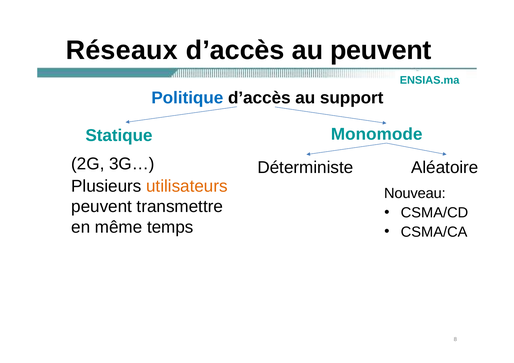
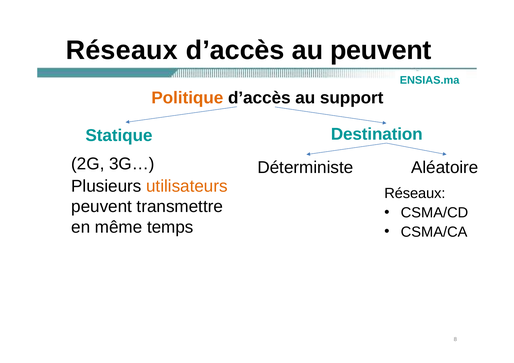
Politique colour: blue -> orange
Monomode: Monomode -> Destination
Nouveau at (415, 194): Nouveau -> Réseaux
